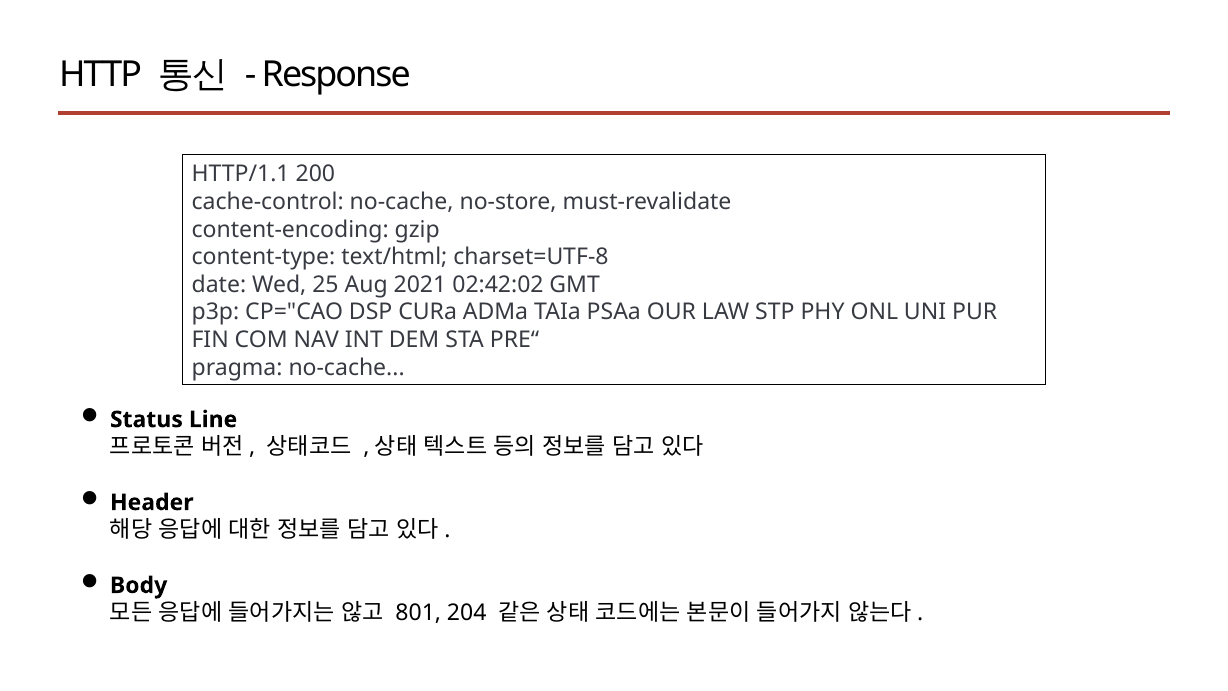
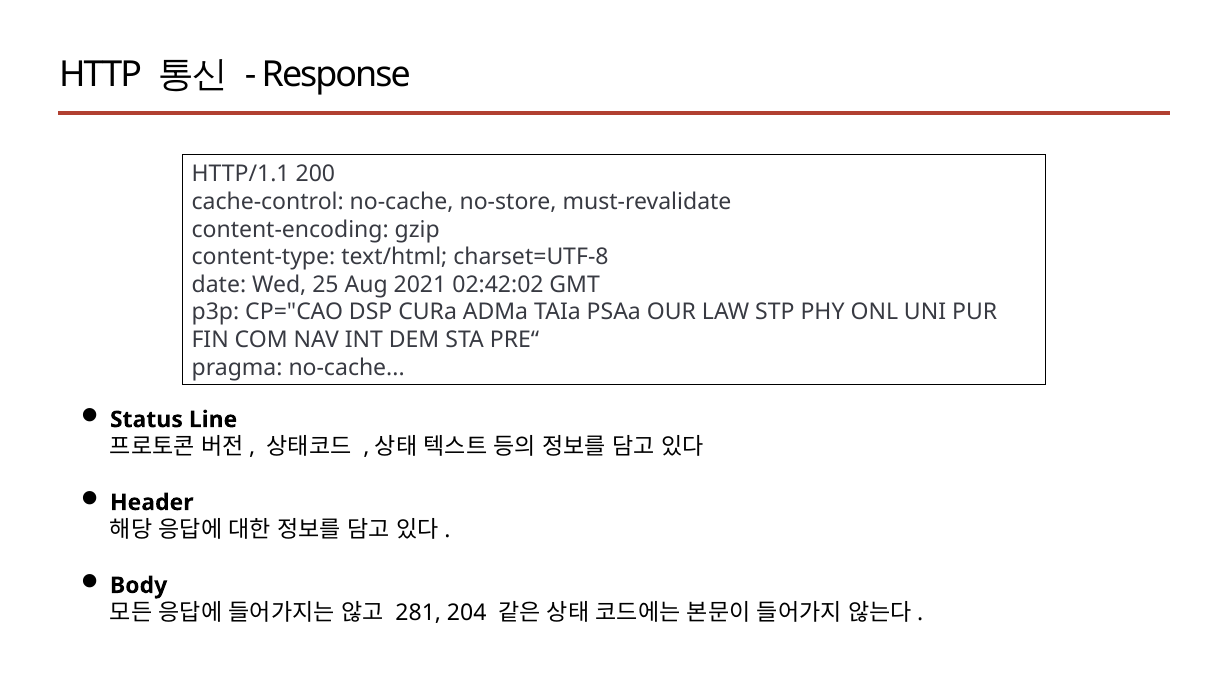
801: 801 -> 281
